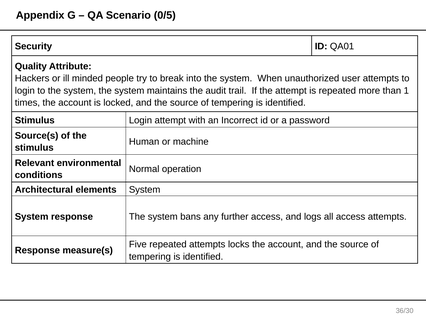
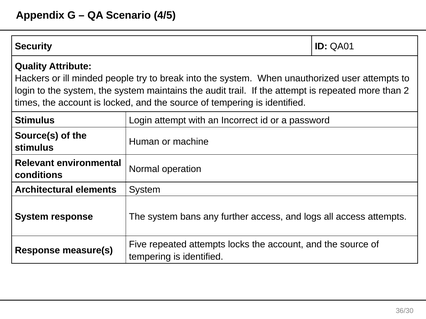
0/5: 0/5 -> 4/5
1: 1 -> 2
